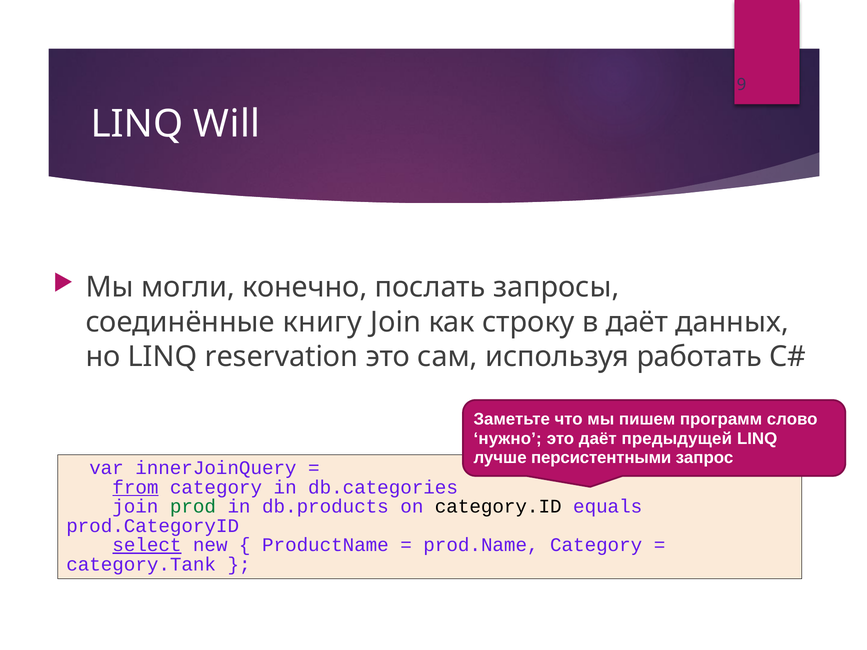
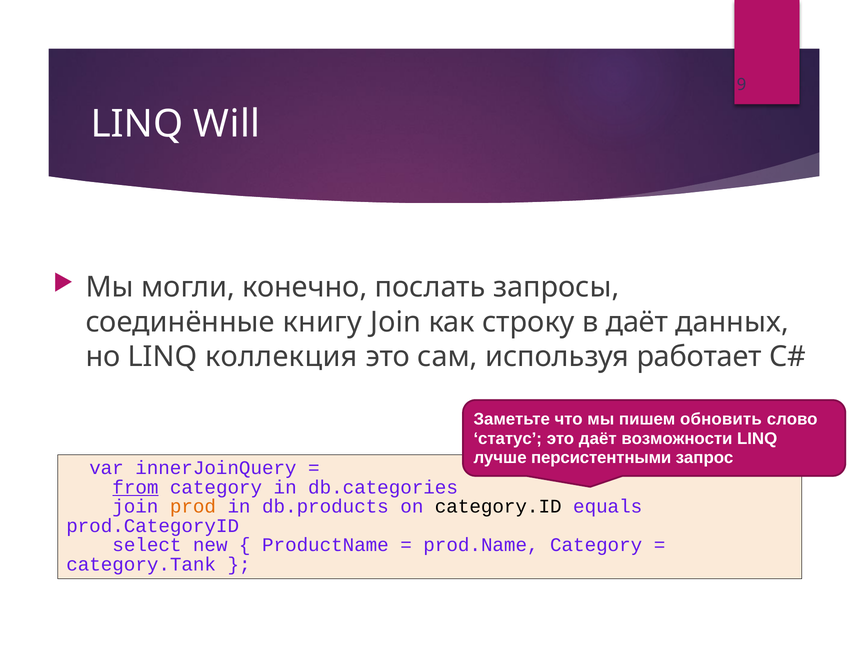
reservation: reservation -> коллекция
работать: работать -> работает
программ: программ -> обновить
нужно: нужно -> статус
предыдущей: предыдущей -> возможности
prod colour: green -> orange
select underline: present -> none
